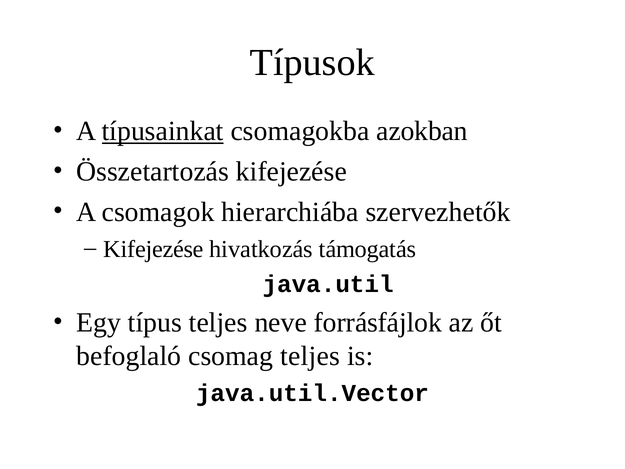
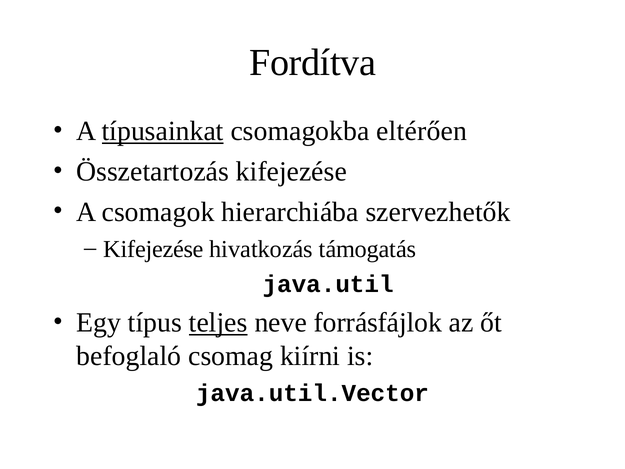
Típusok: Típusok -> Fordítva
azokban: azokban -> eltérően
teljes at (218, 323) underline: none -> present
csomag teljes: teljes -> kiírni
